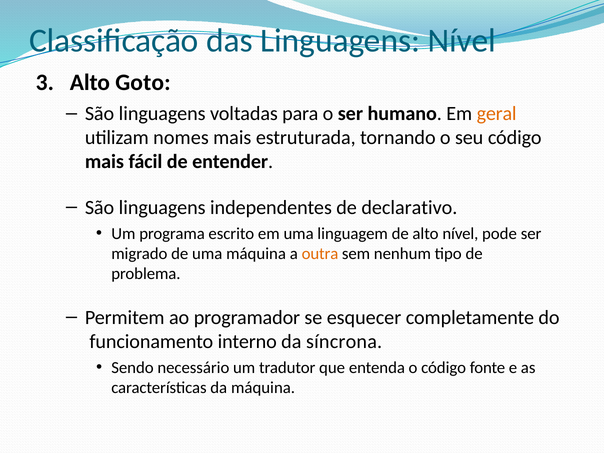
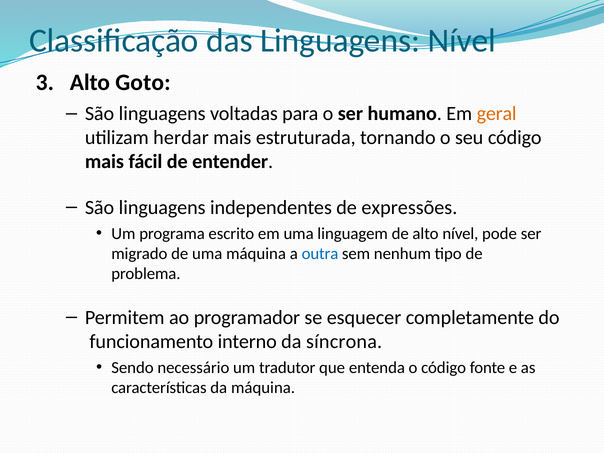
nomes: nomes -> herdar
declarativo: declarativo -> expressões
outra colour: orange -> blue
